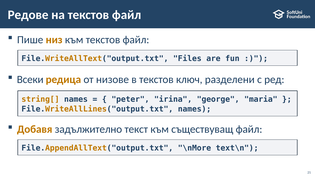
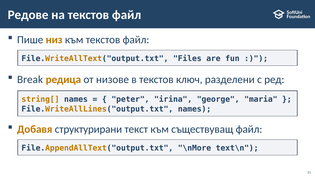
Всеки: Всеки -> Break
задължително: задължително -> структурирани
